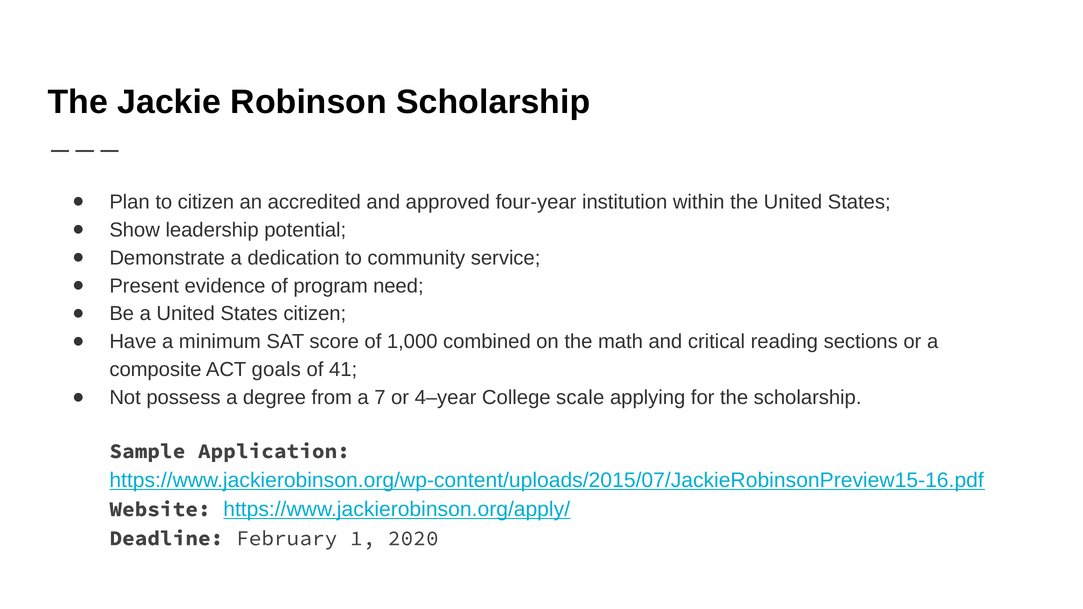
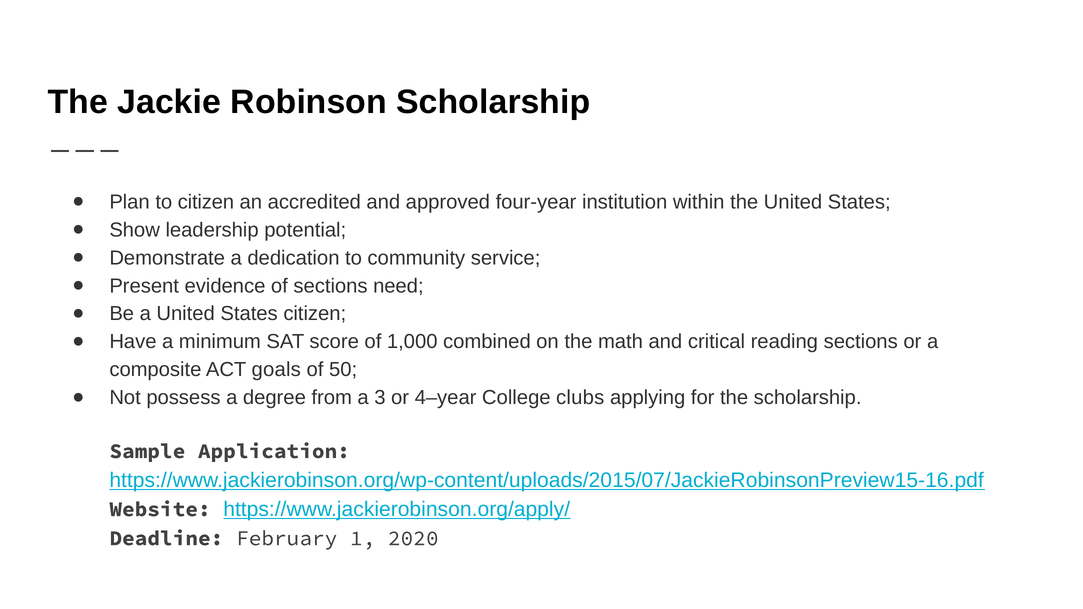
of program: program -> sections
41: 41 -> 50
7: 7 -> 3
scale: scale -> clubs
